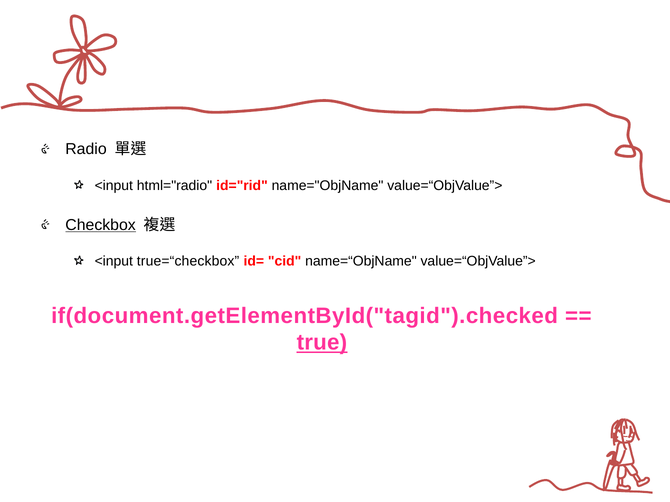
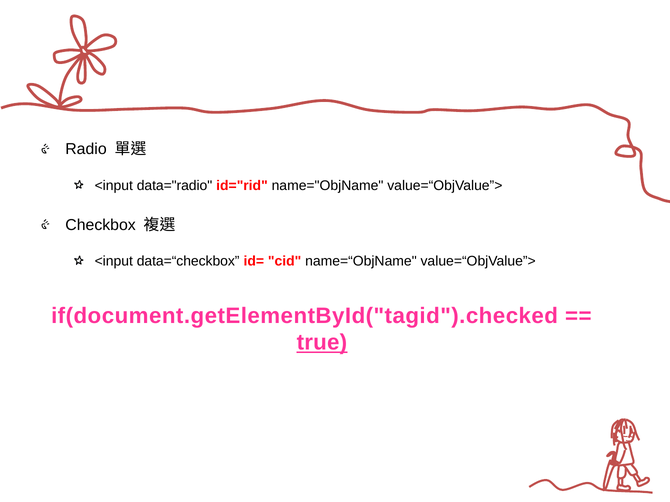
html="radio: html="radio -> data="radio
Checkbox underline: present -> none
true=“checkbox: true=“checkbox -> data=“checkbox
